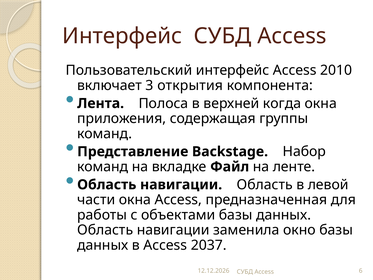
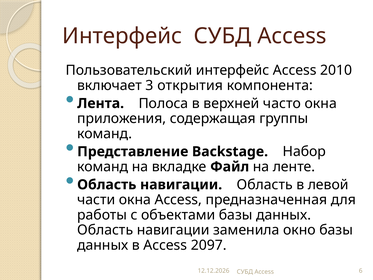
когда: когда -> часто
2037: 2037 -> 2097
